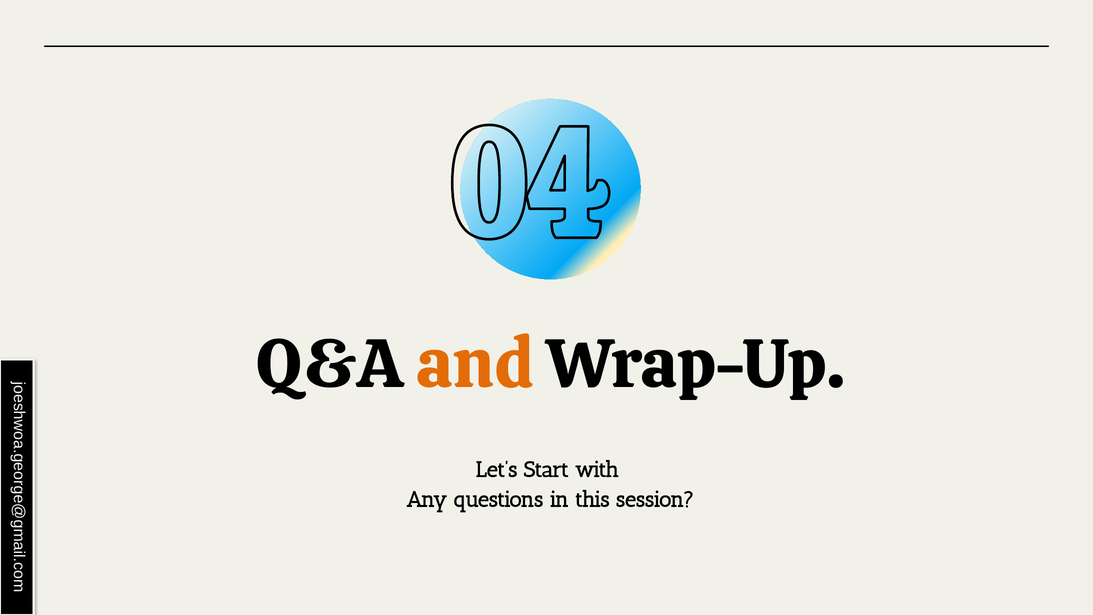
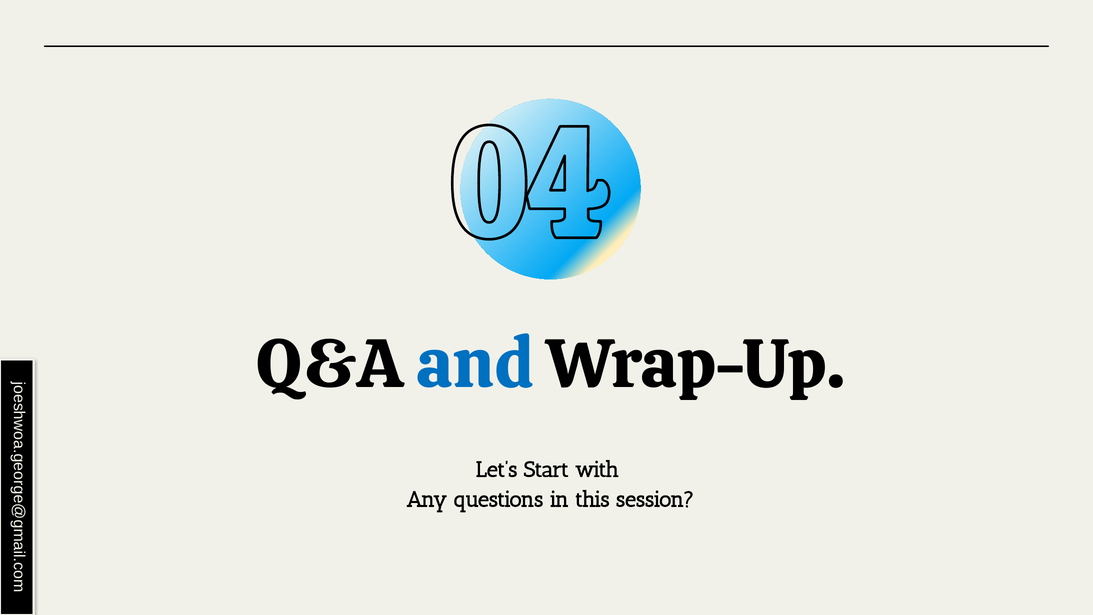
and colour: orange -> blue
